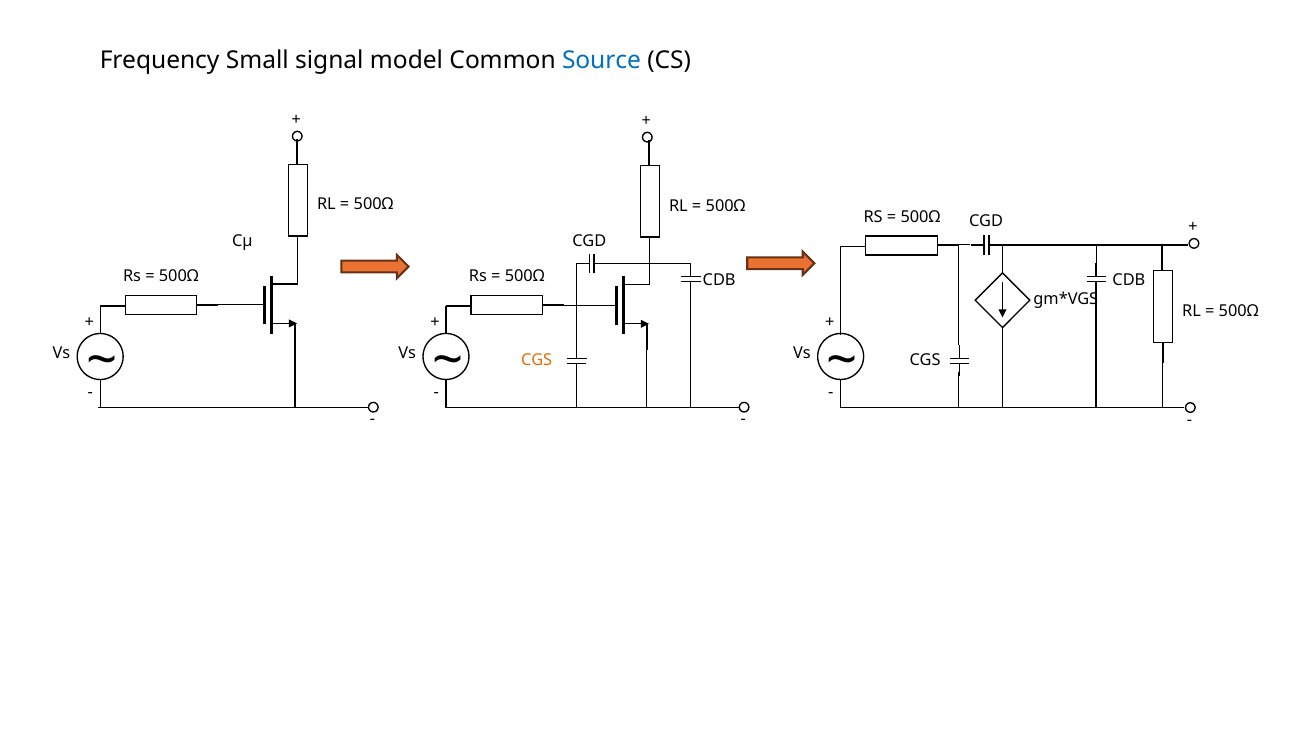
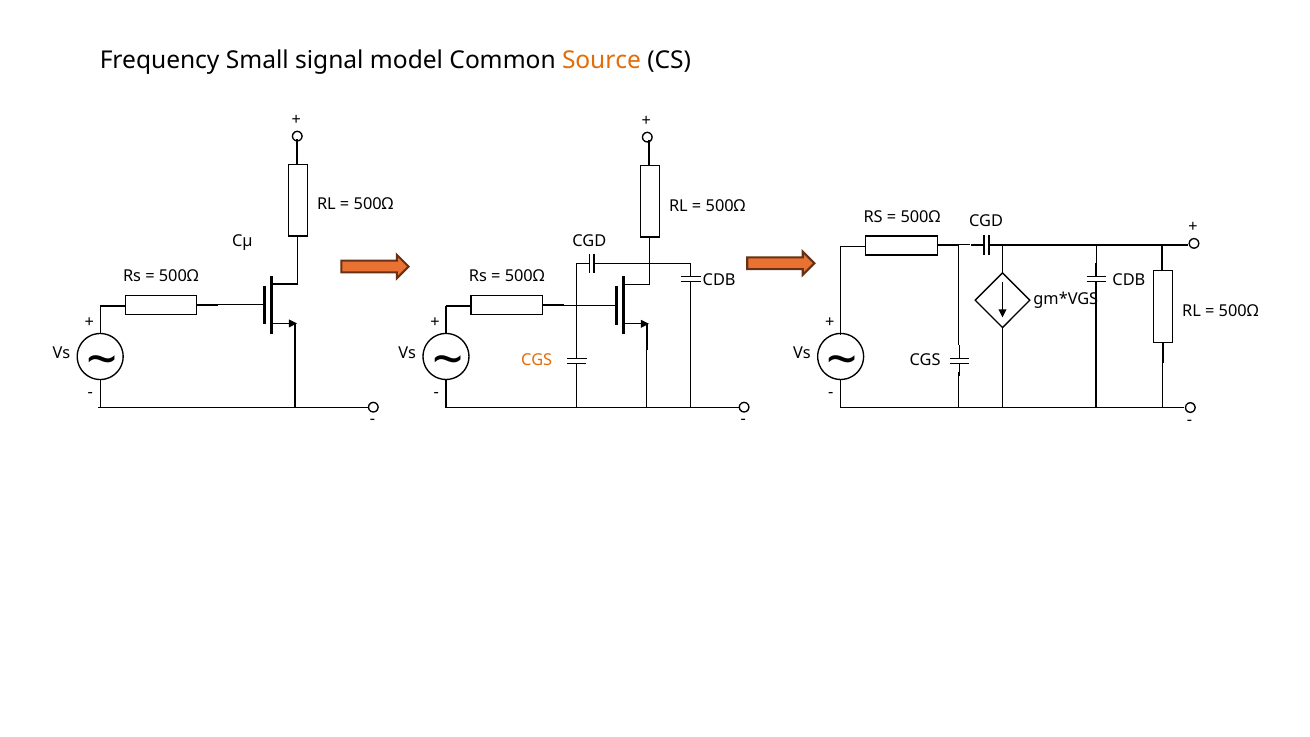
Source colour: blue -> orange
